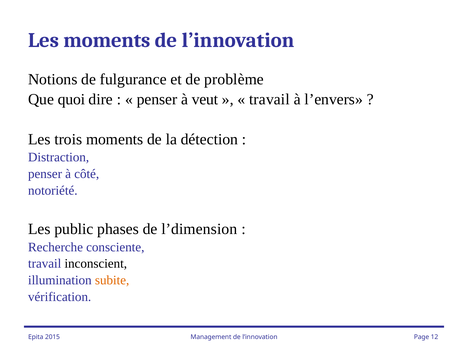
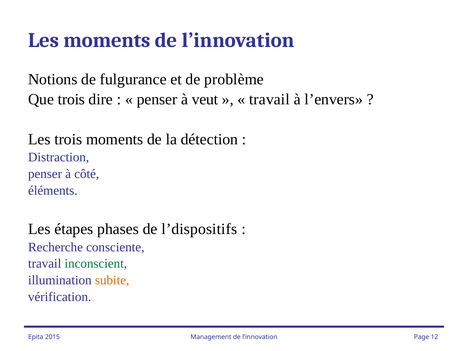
Que quoi: quoi -> trois
notoriété: notoriété -> éléments
public: public -> étapes
l’dimension: l’dimension -> l’dispositifs
inconscient colour: black -> green
